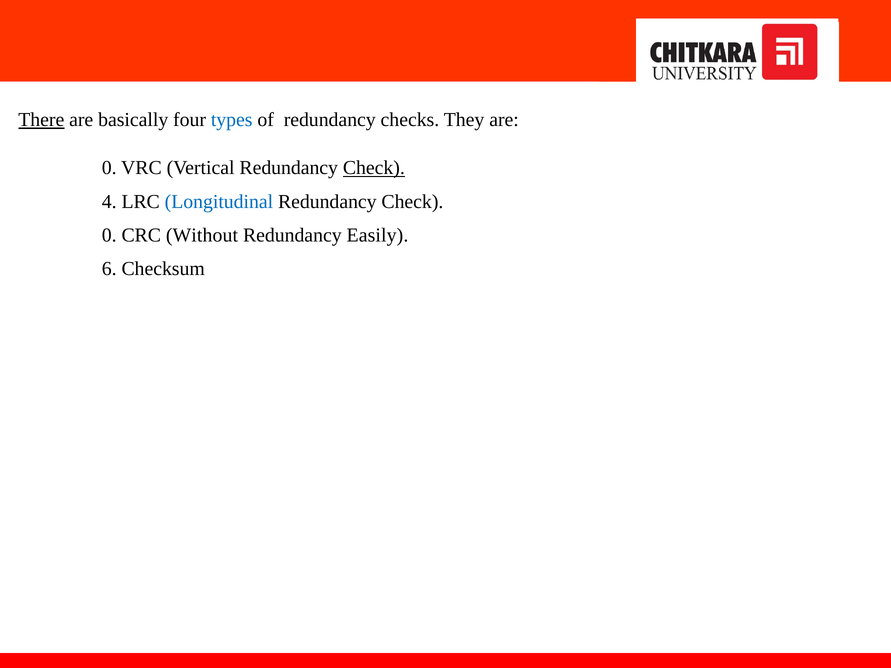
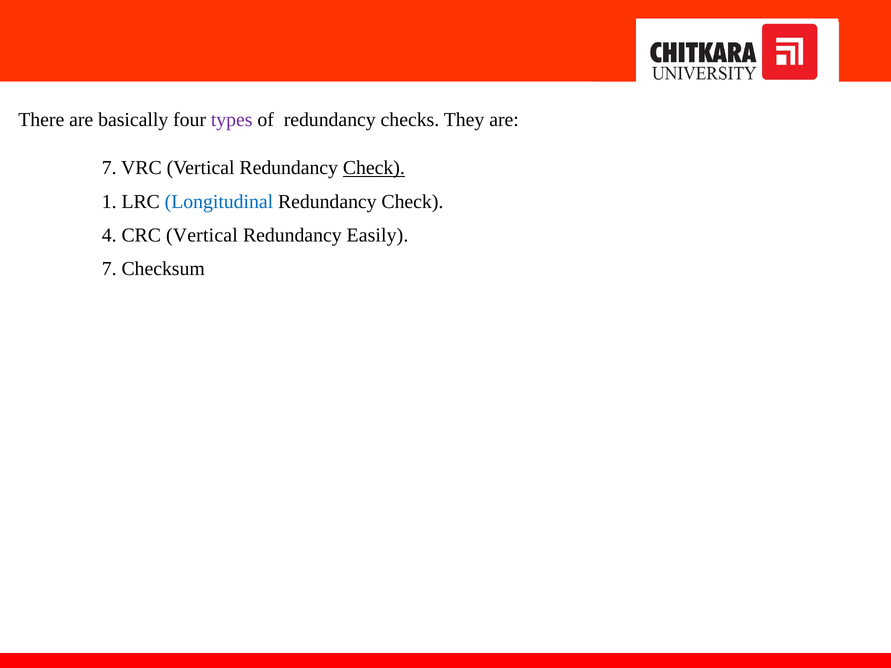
There underline: present -> none
types colour: blue -> purple
1 0: 0 -> 7
2 4: 4 -> 1
3 0: 0 -> 4
CRC Without: Without -> Vertical
4 6: 6 -> 7
